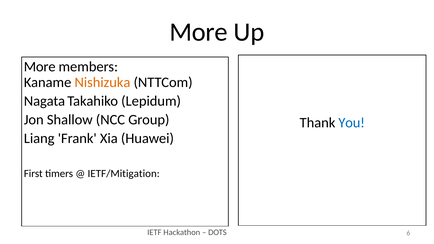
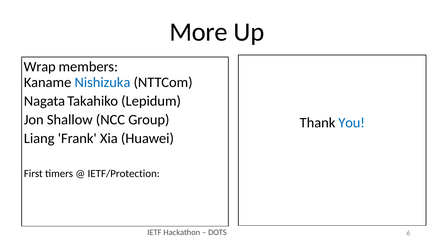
More at (40, 67): More -> Wrap
Nishizuka colour: orange -> blue
IETF/Mitigation: IETF/Mitigation -> IETF/Protection
